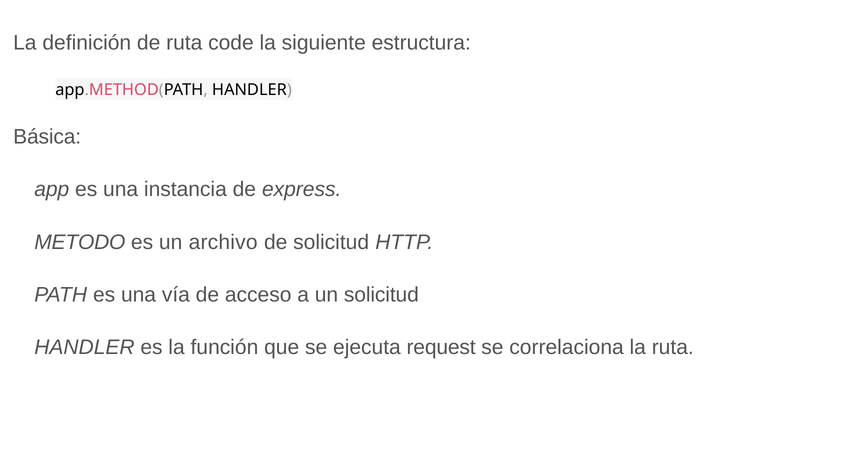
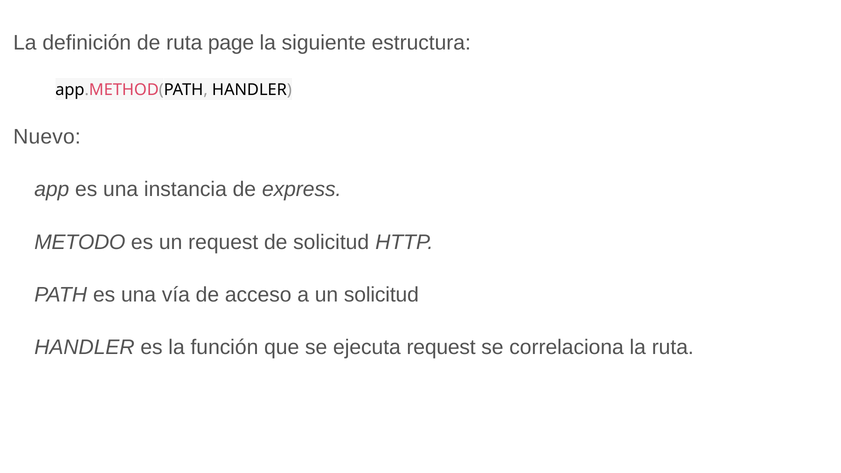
code: code -> page
Básica: Básica -> Nuevo
un archivo: archivo -> request
